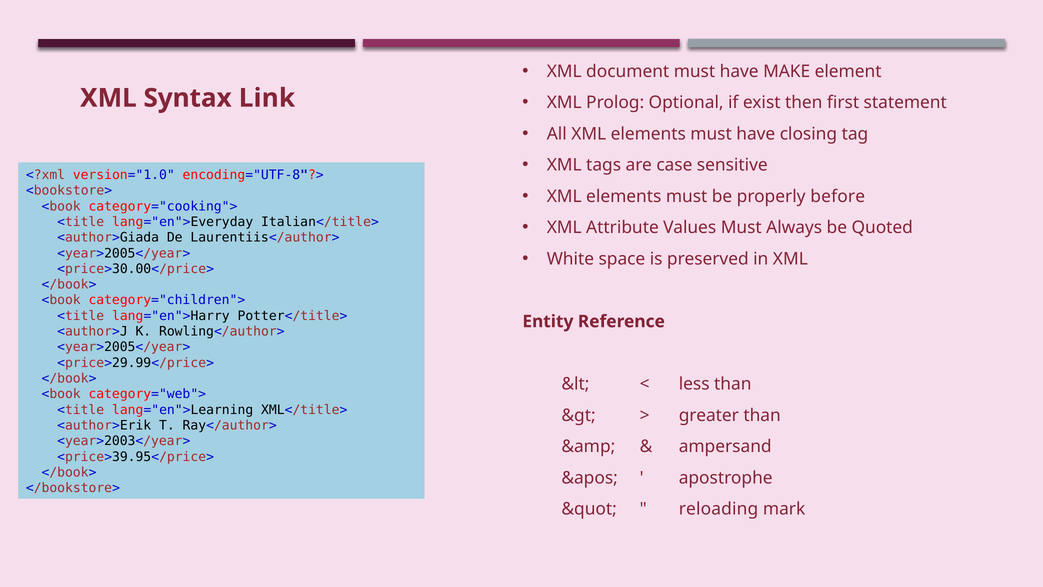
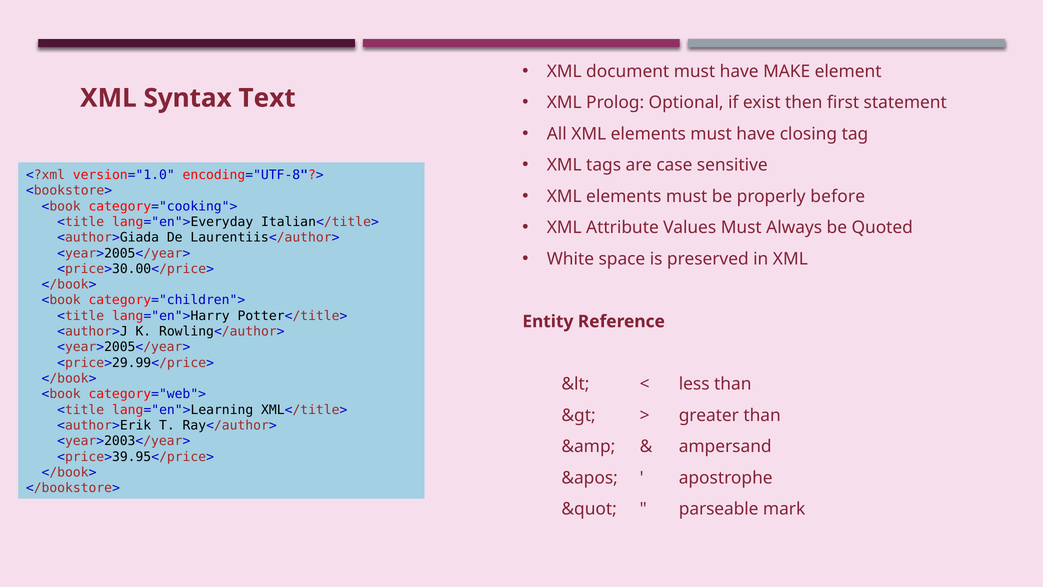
Link: Link -> Text
reloading: reloading -> parseable
